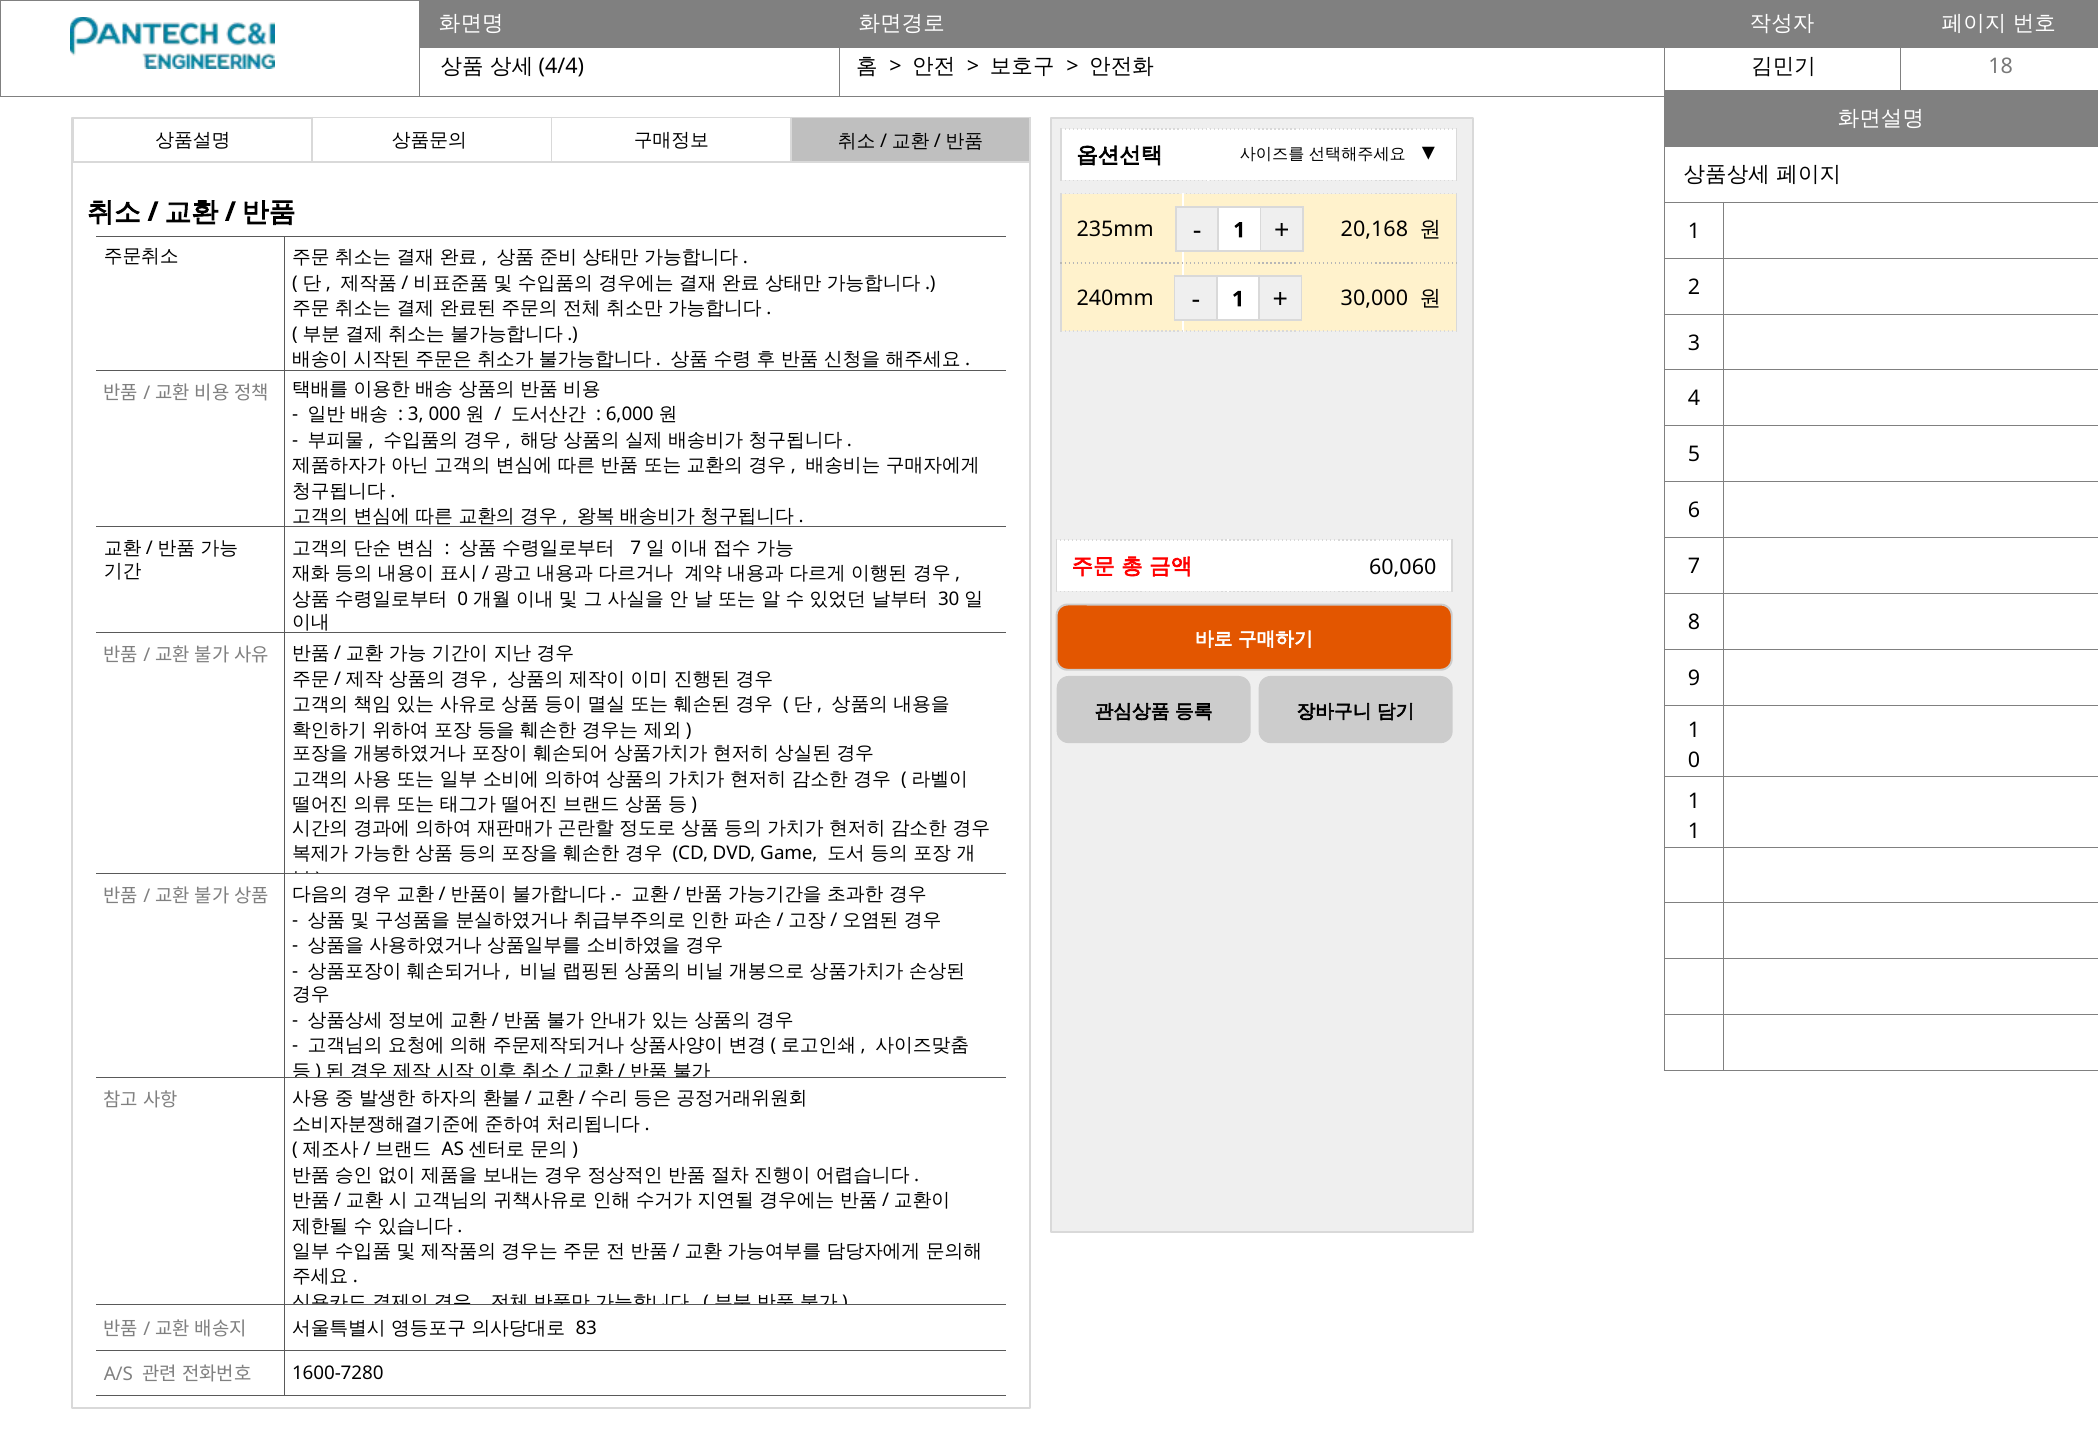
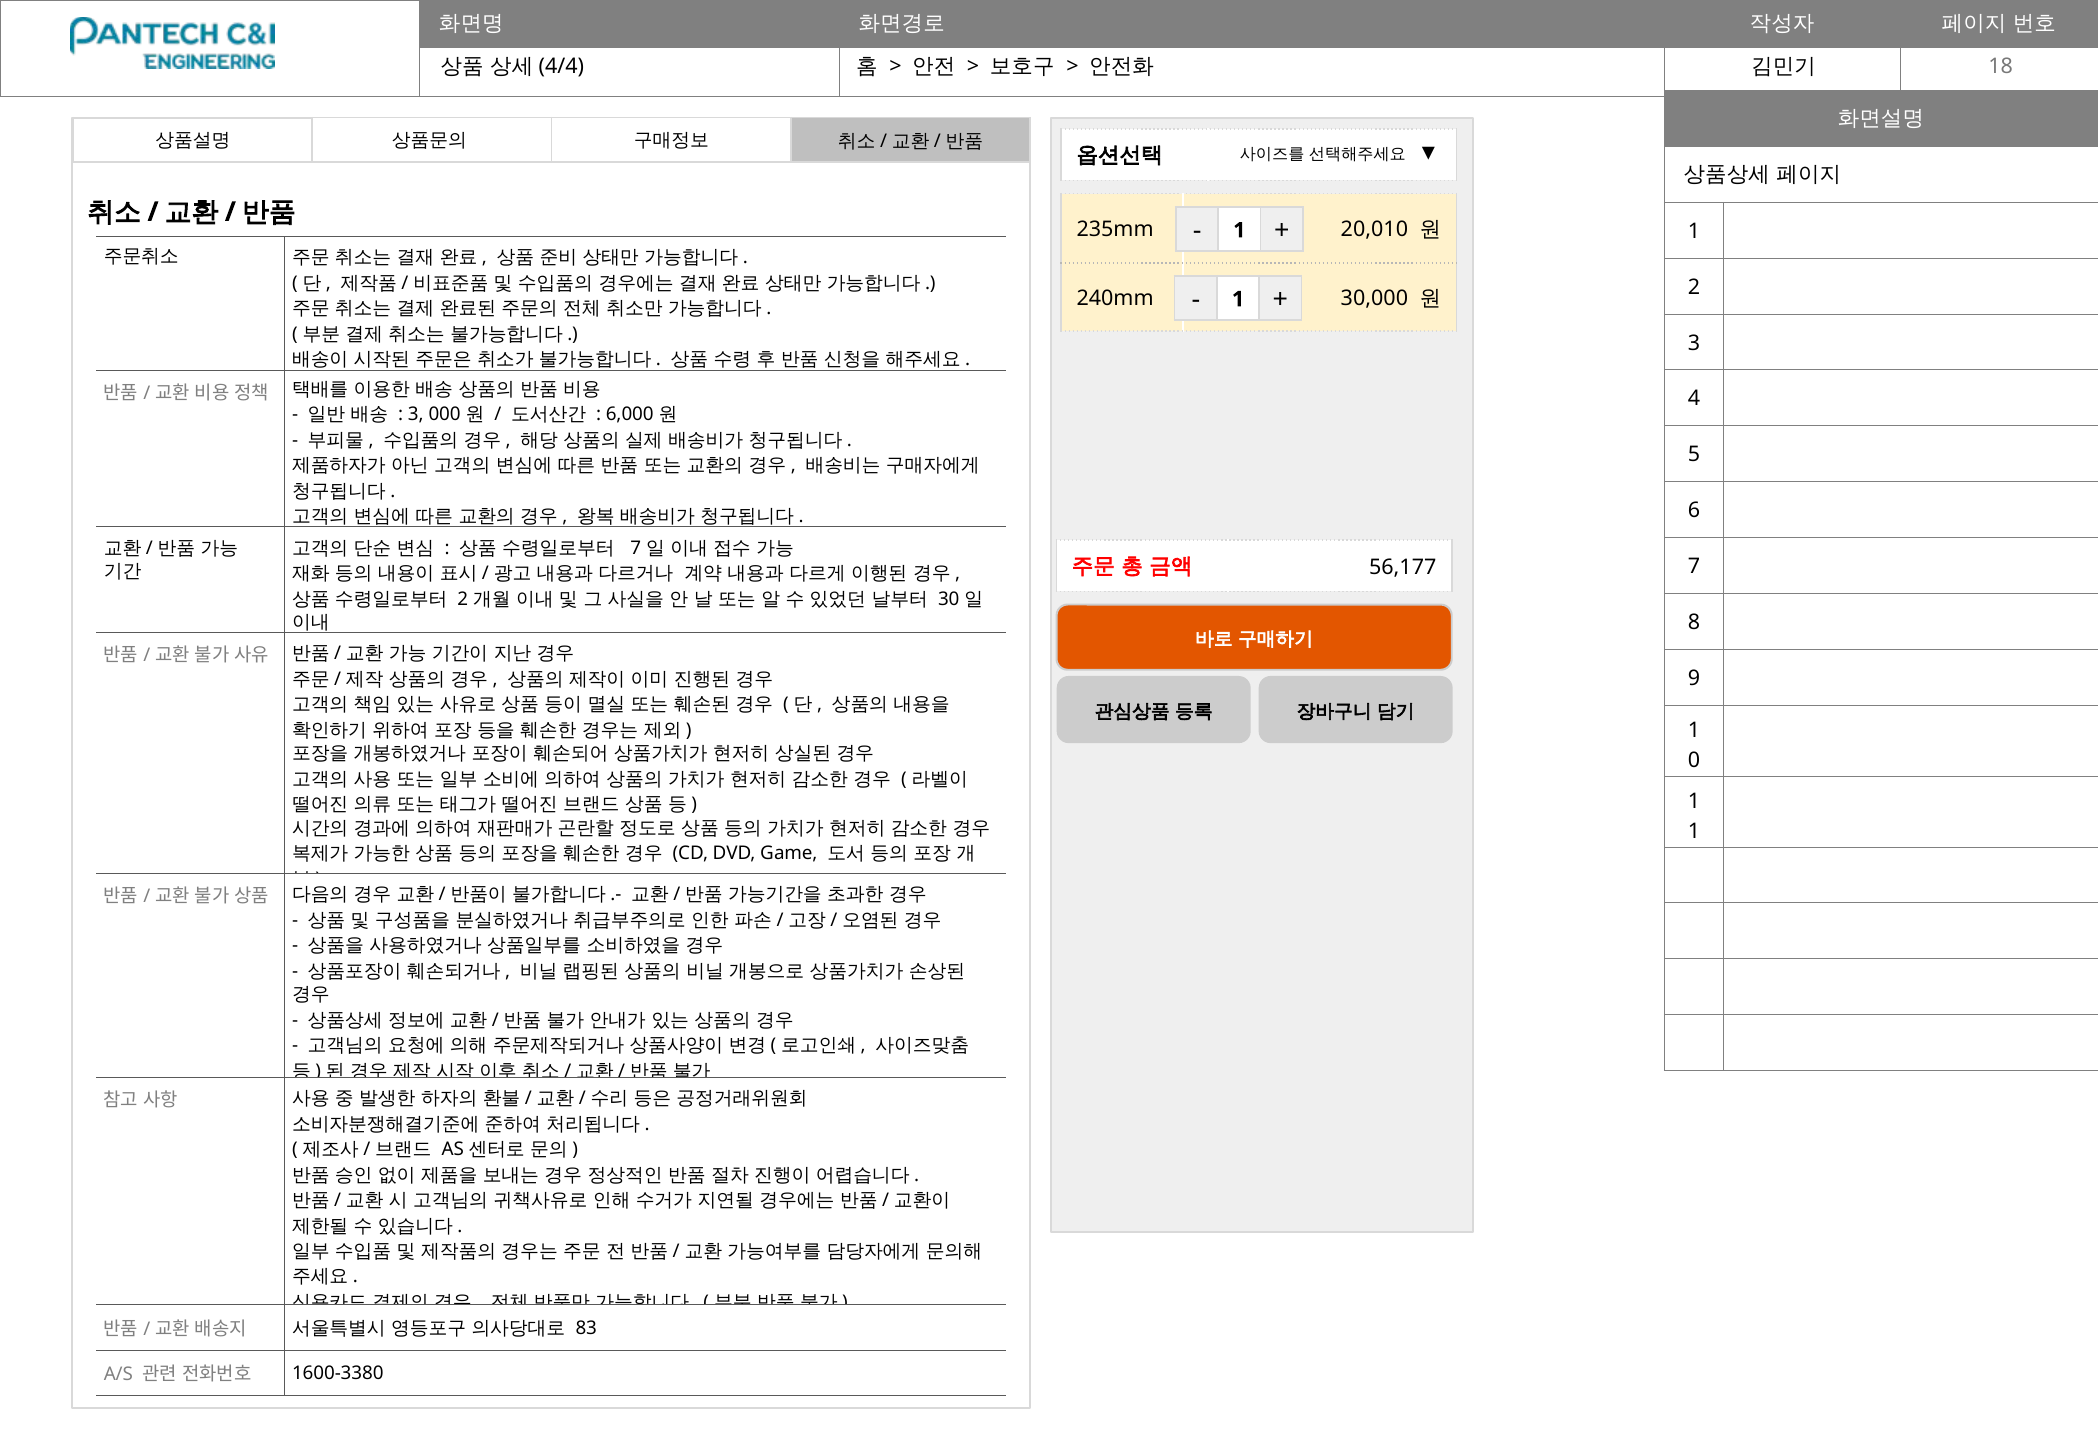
20,168: 20,168 -> 20,010
60,060: 60,060 -> 56,177
0 at (463, 599): 0 -> 2
1600-7280: 1600-7280 -> 1600-3380
